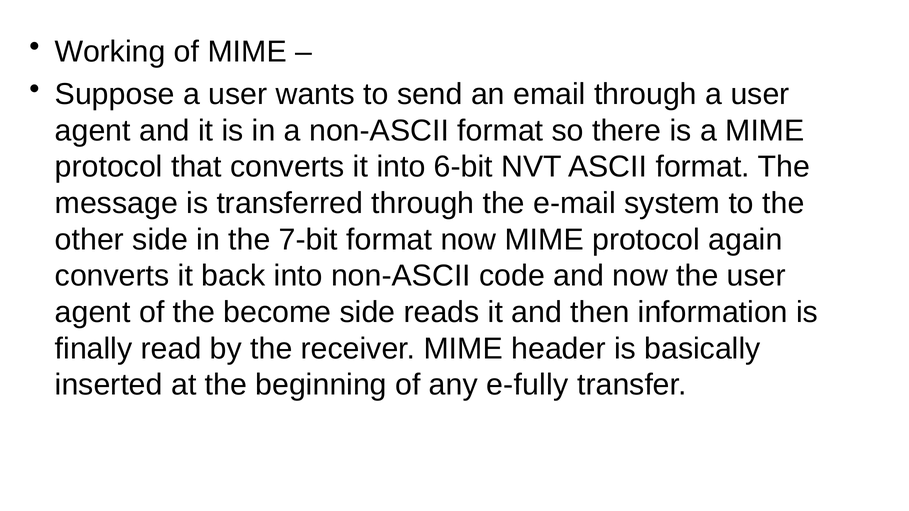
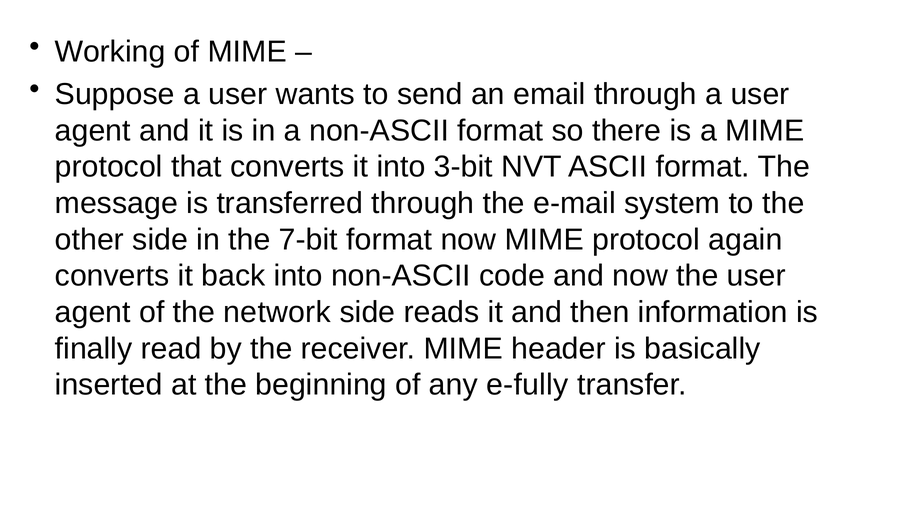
6-bit: 6-bit -> 3-bit
become: become -> network
